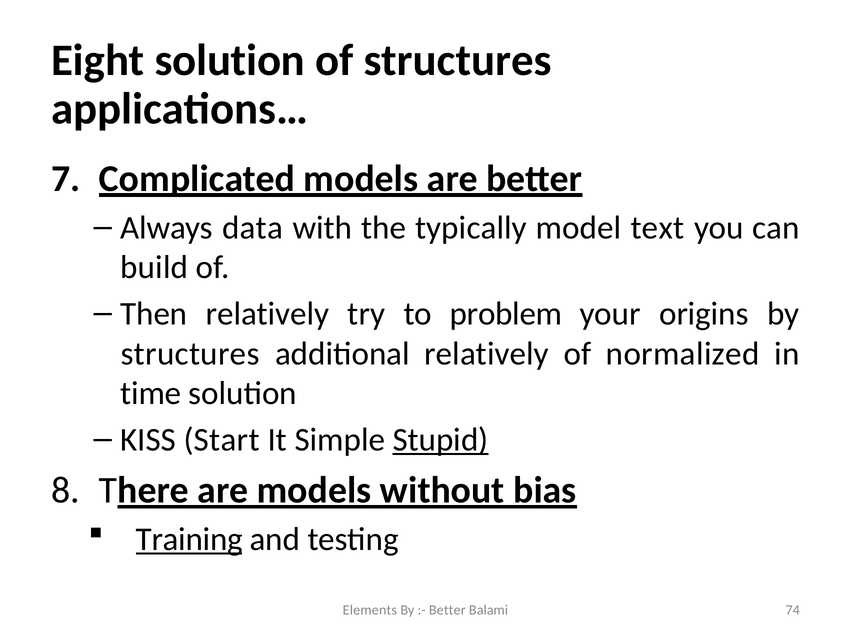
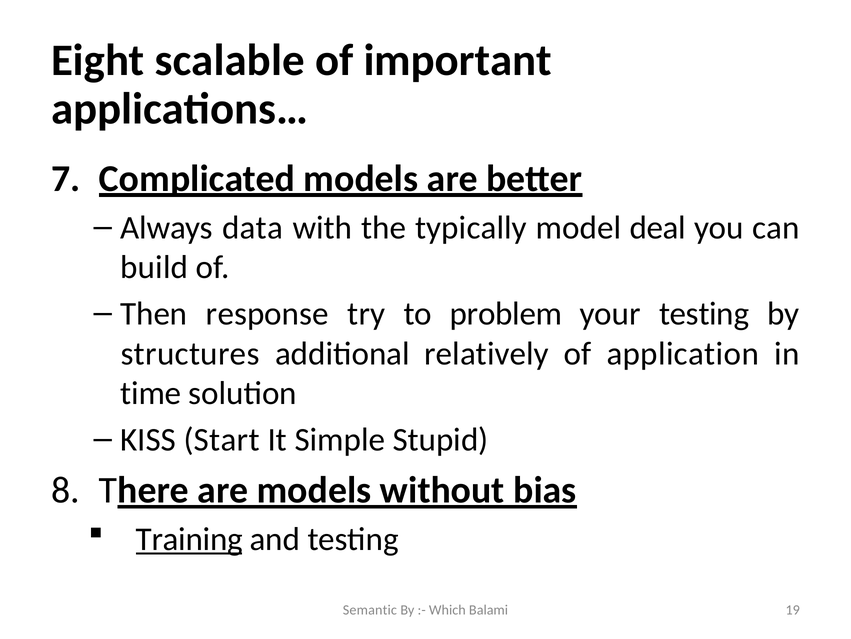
Eight solution: solution -> scalable
of structures: structures -> important
text: text -> deal
Then relatively: relatively -> response
your origins: origins -> testing
normalized: normalized -> application
Stupid underline: present -> none
Elements: Elements -> Semantic
Better at (447, 609): Better -> Which
74: 74 -> 19
